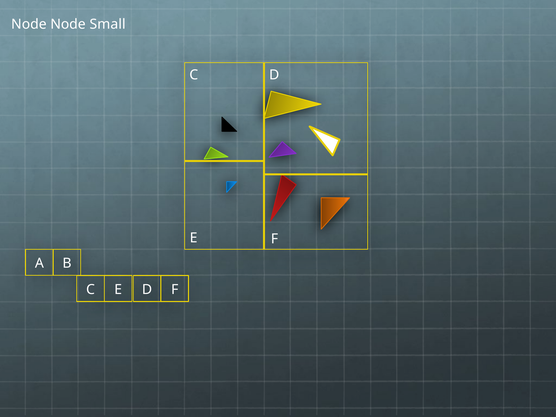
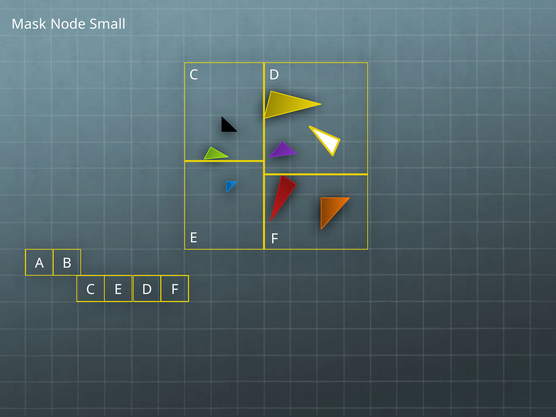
Node at (29, 24): Node -> Mask
